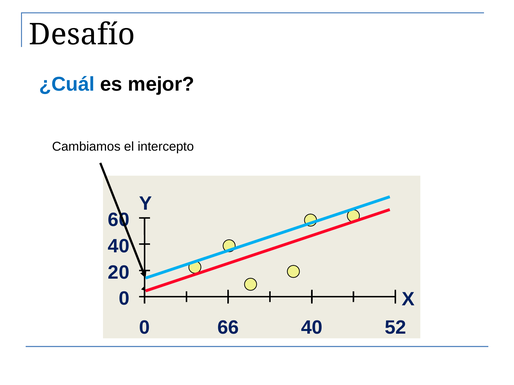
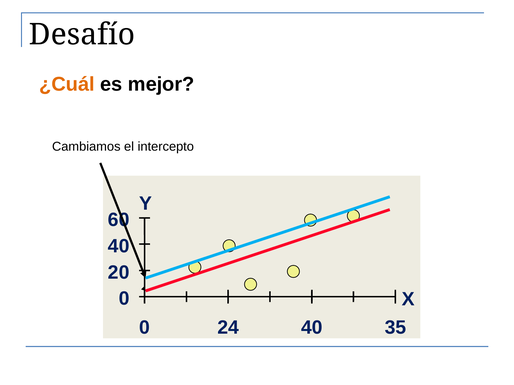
¿Cuál colour: blue -> orange
66: 66 -> 24
52: 52 -> 35
